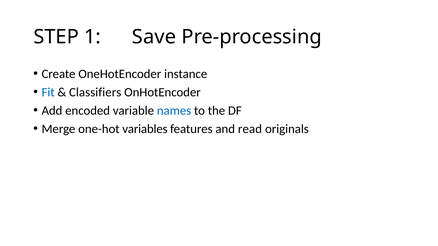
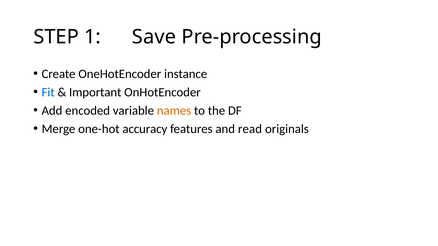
Classifiers: Classifiers -> Important
names colour: blue -> orange
variables: variables -> accuracy
